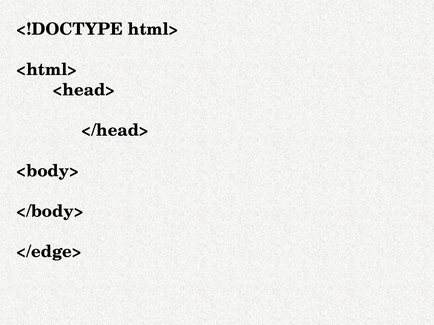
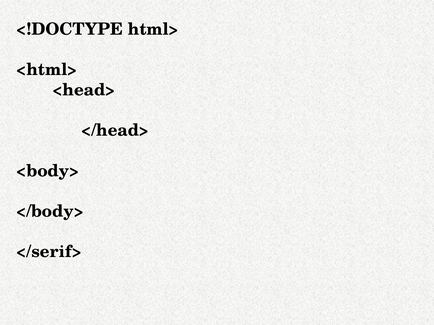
</edge>: </edge> -> </serif>
